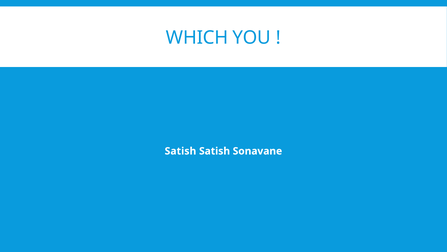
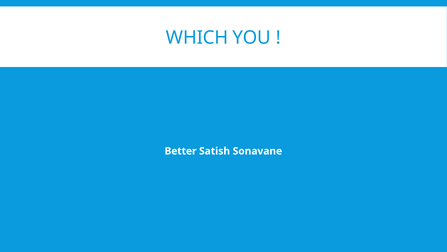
Satish at (180, 151): Satish -> Better
